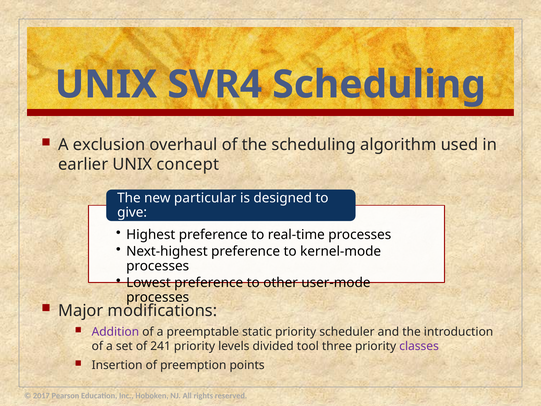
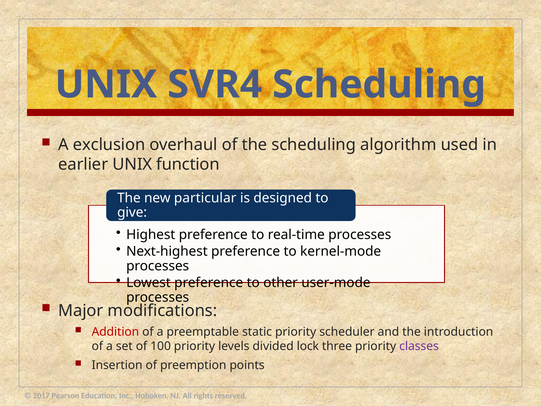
concept: concept -> function
Addition colour: purple -> red
241: 241 -> 100
tool: tool -> lock
